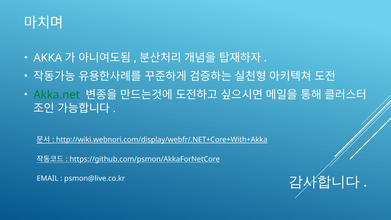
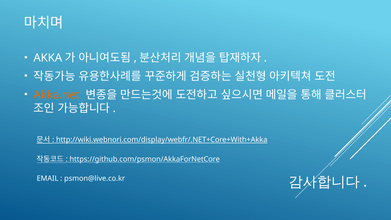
Akka.net colour: green -> orange
